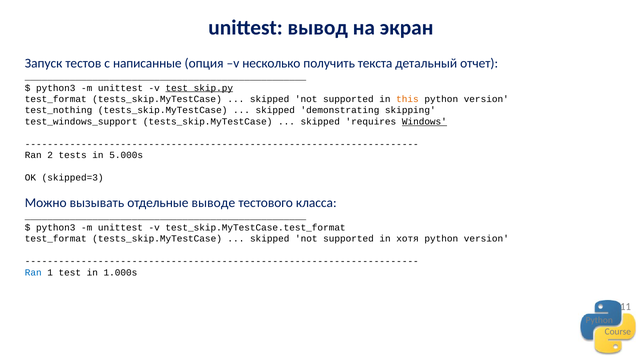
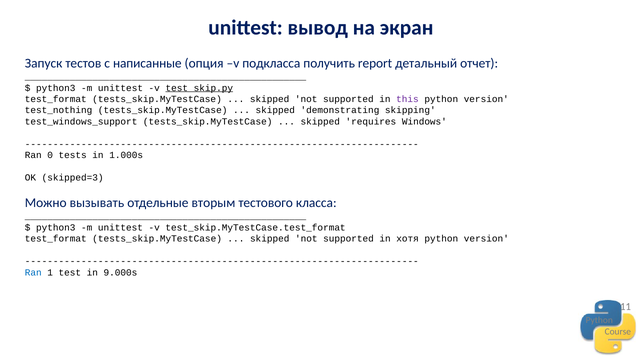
несколько: несколько -> подкласса
текста: текста -> report
this colour: orange -> purple
Windows underline: present -> none
2: 2 -> 0
5.000s: 5.000s -> 1.000s
выводе: выводе -> вторым
1.000s: 1.000s -> 9.000s
